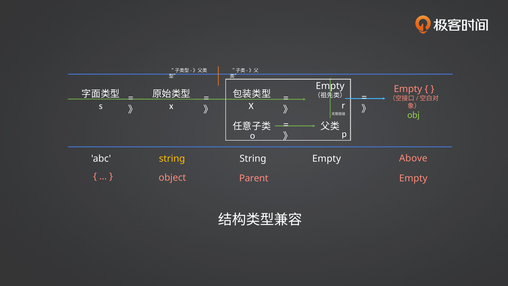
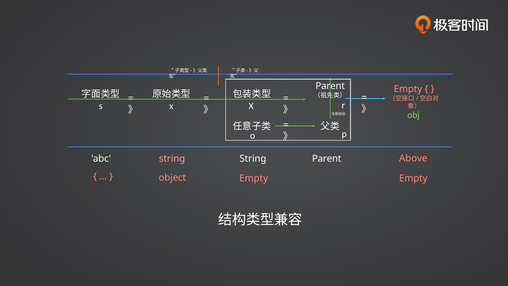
Empty at (330, 86): Empty -> Parent
string at (172, 159) colour: yellow -> pink
String Empty: Empty -> Parent
object Parent: Parent -> Empty
